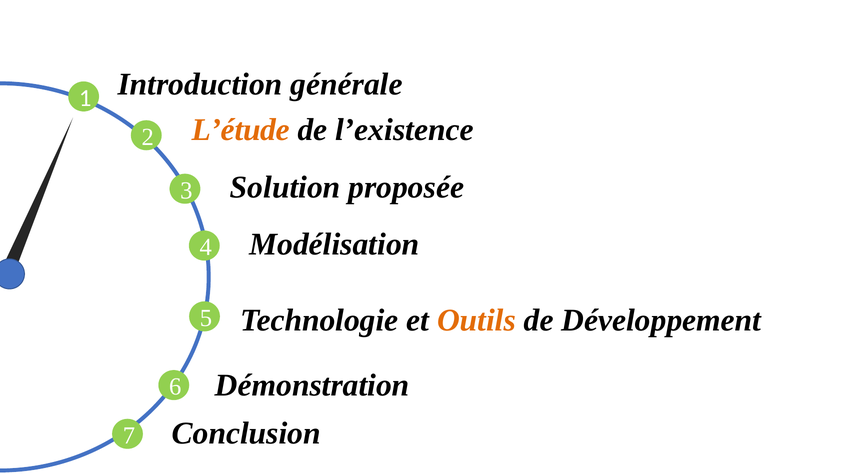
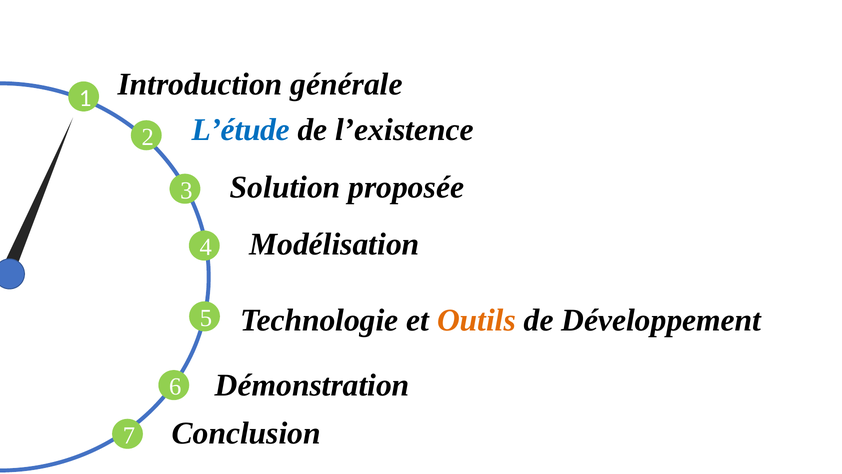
L’étude colour: orange -> blue
